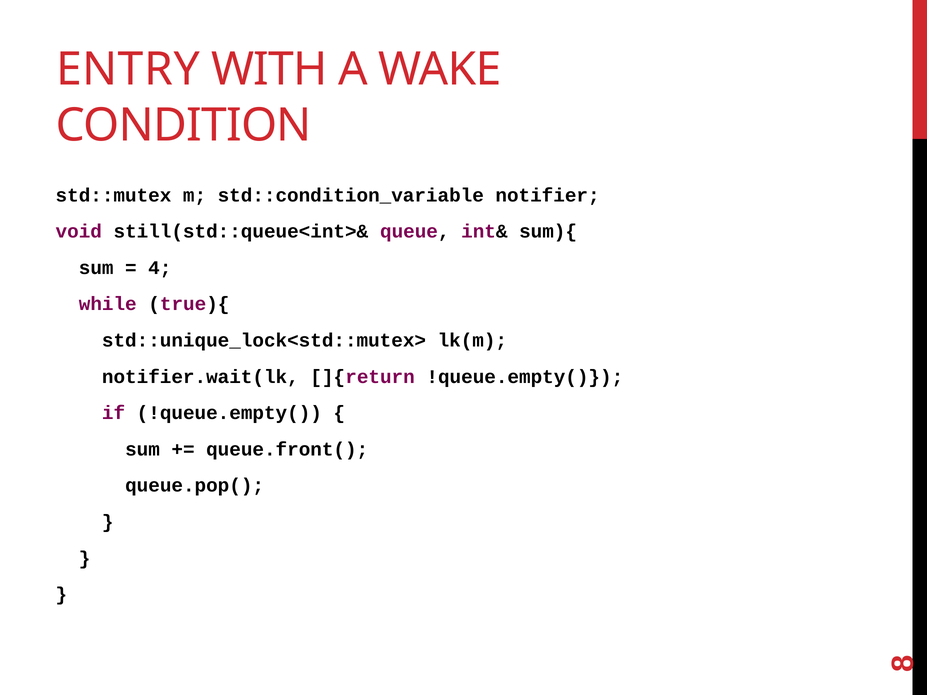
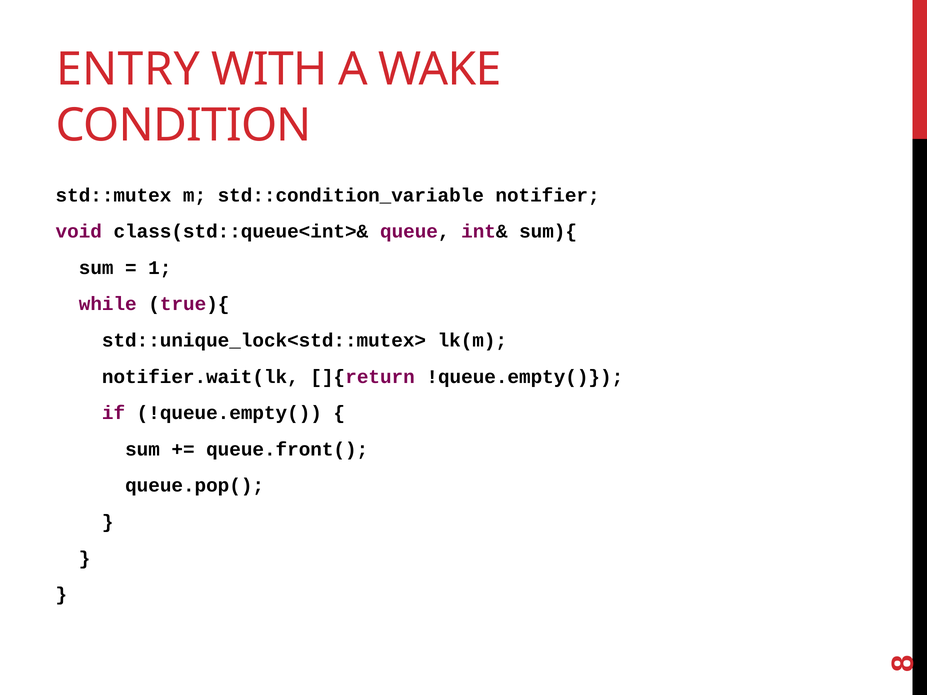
still(std::queue<int>&: still(std::queue<int>& -> class(std::queue<int>&
4: 4 -> 1
